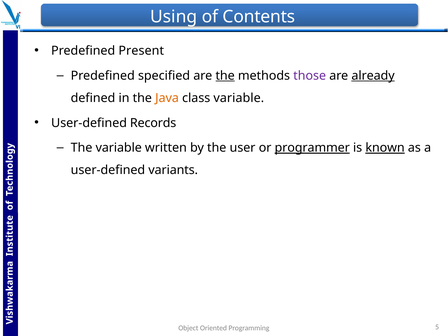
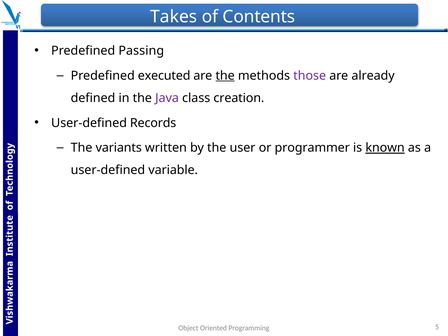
Using: Using -> Takes
Present: Present -> Passing
specified: specified -> executed
already underline: present -> none
Java colour: orange -> purple
class variable: variable -> creation
The variable: variable -> variants
programmer underline: present -> none
variants: variants -> variable
